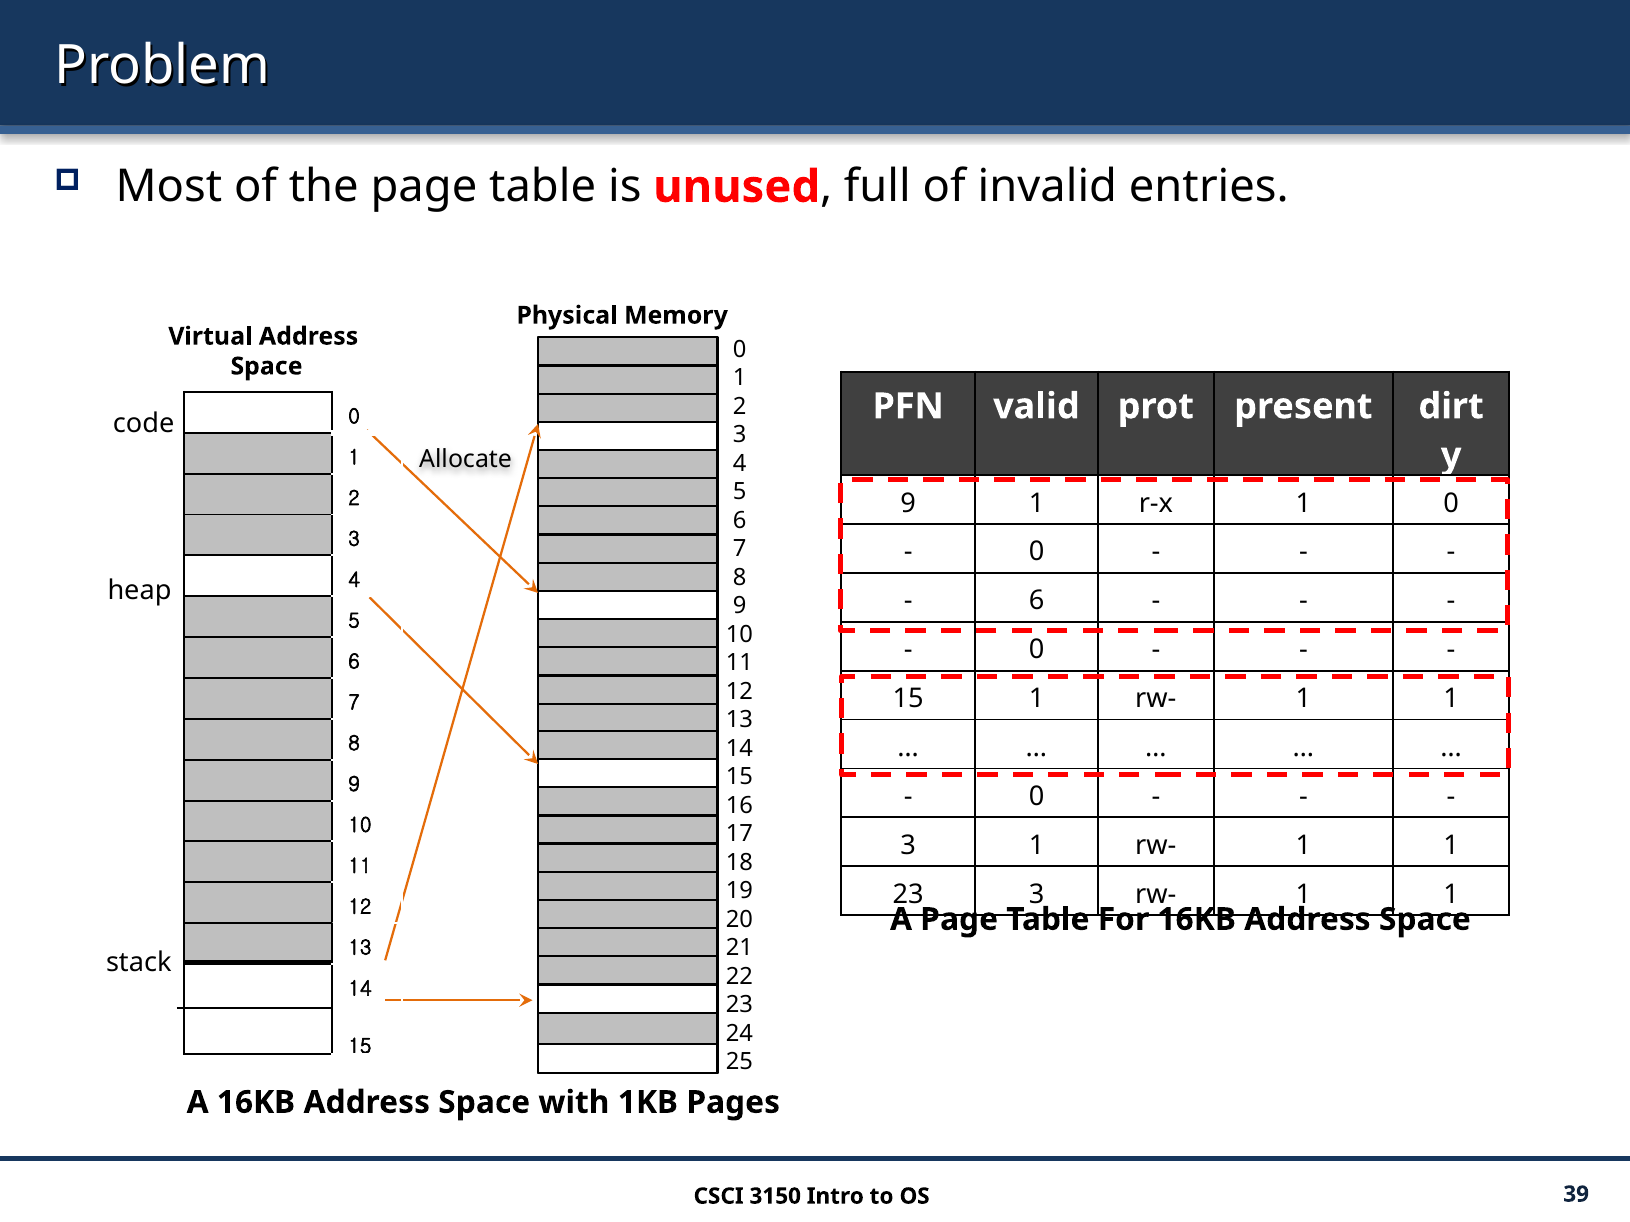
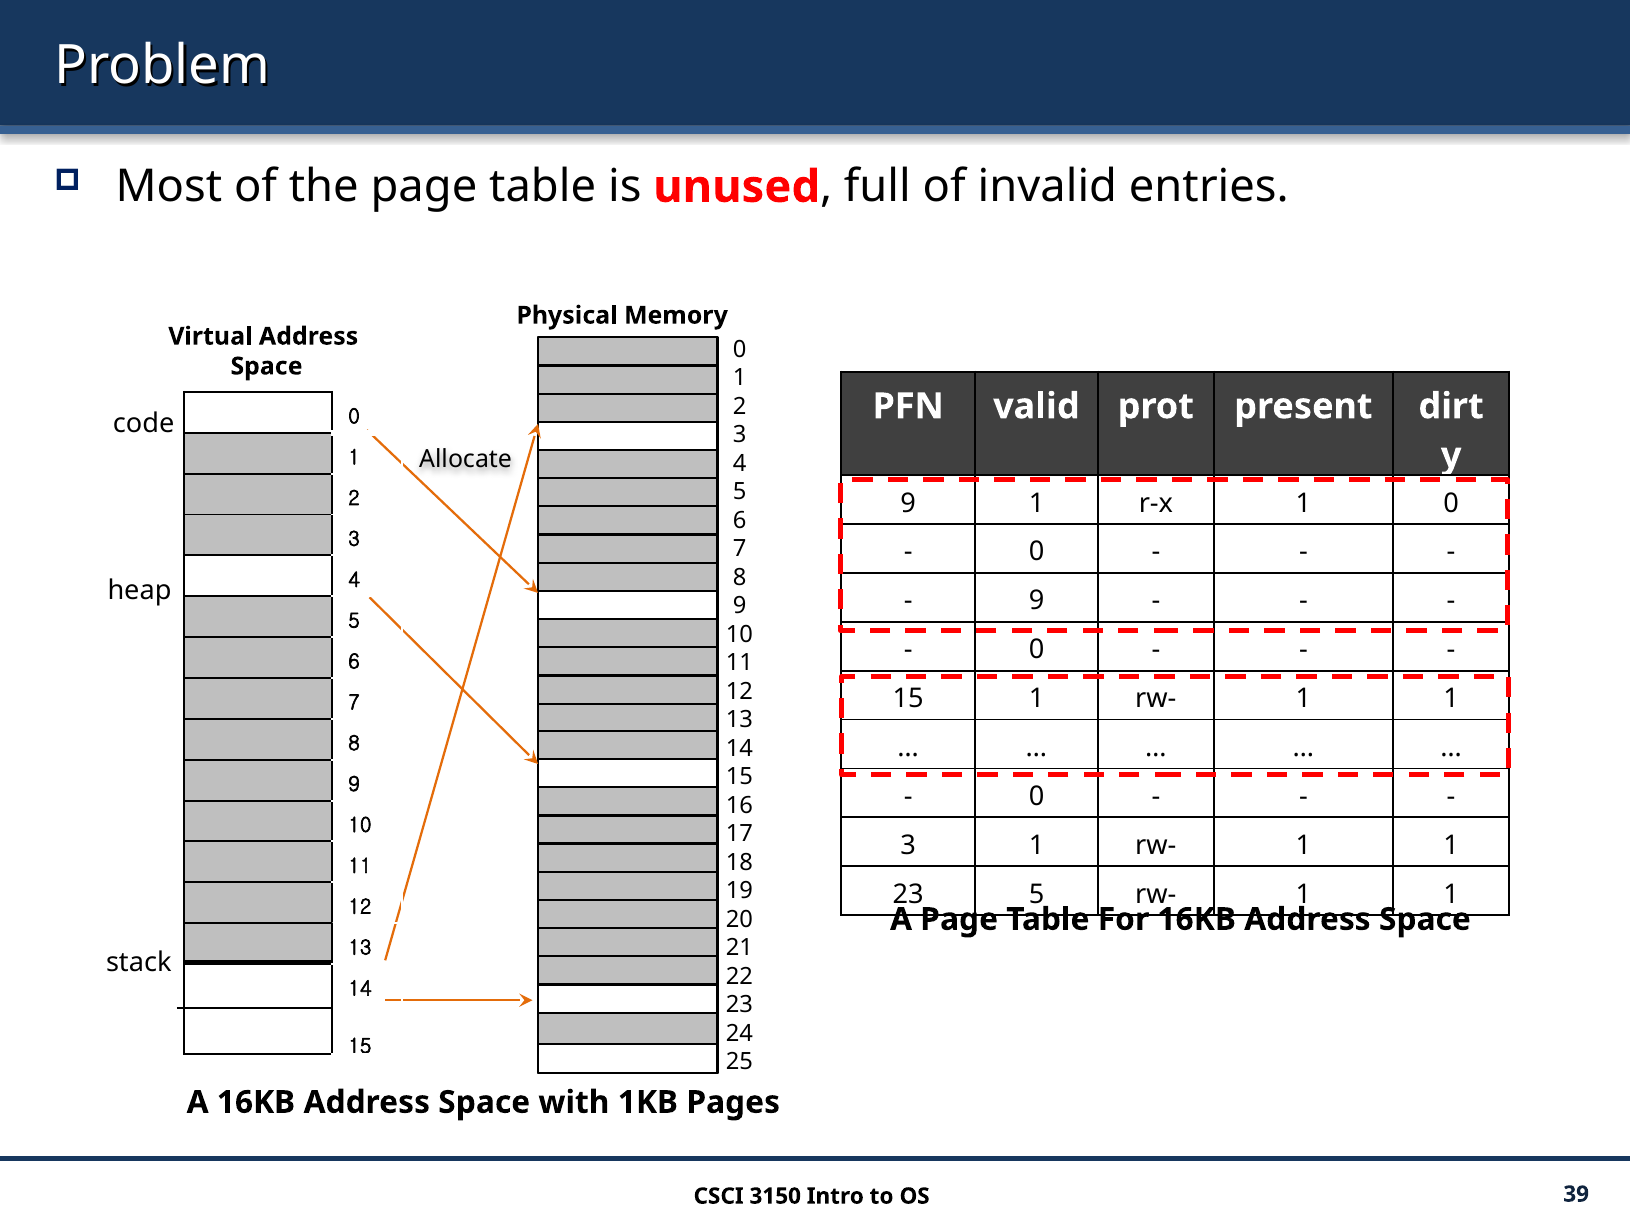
6 at (1037, 601): 6 -> 9
23 3: 3 -> 5
